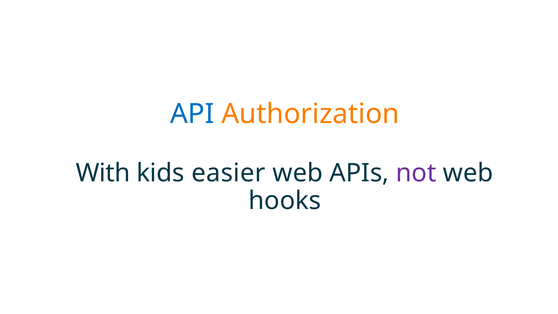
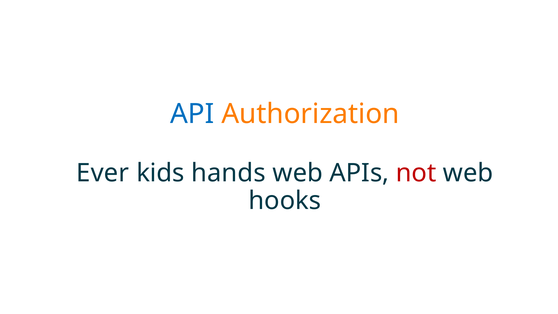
With: With -> Ever
easier: easier -> hands
not colour: purple -> red
